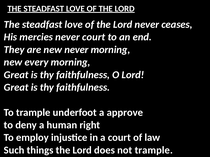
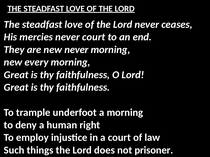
a approve: approve -> morning
not trample: trample -> prisoner
